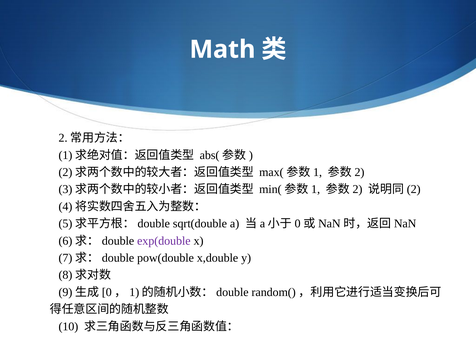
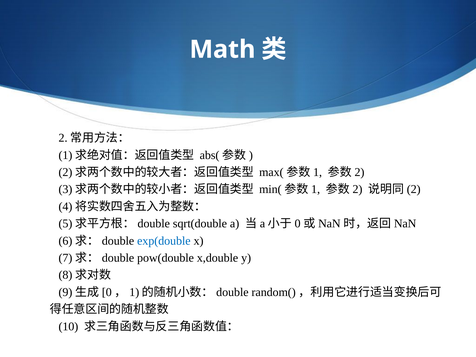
exp(double colour: purple -> blue
